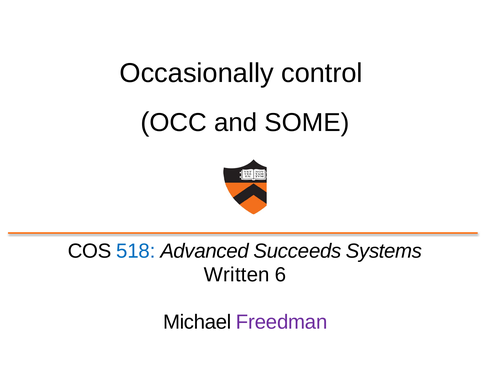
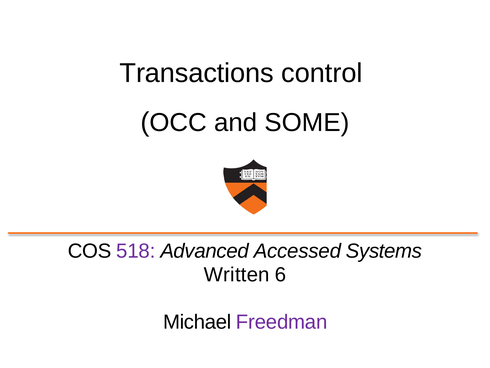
Occasionally: Occasionally -> Transactions
518 colour: blue -> purple
Succeeds: Succeeds -> Accessed
